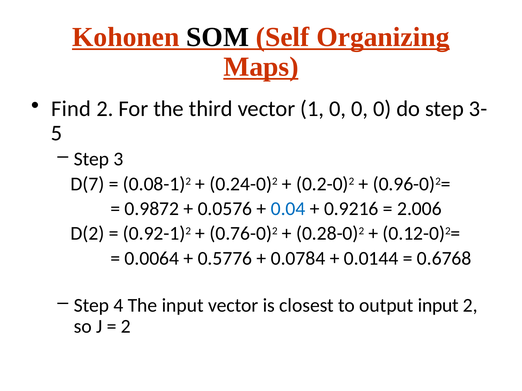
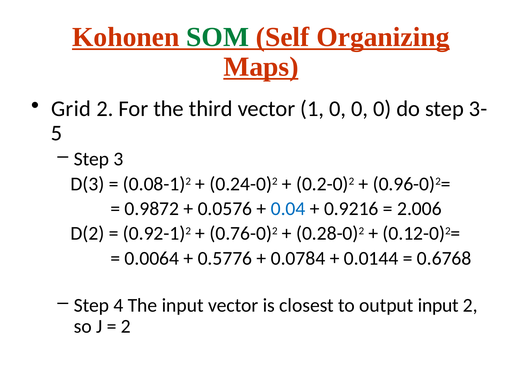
SOM colour: black -> green
Find: Find -> Grid
D(7: D(7 -> D(3
